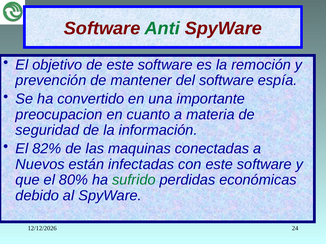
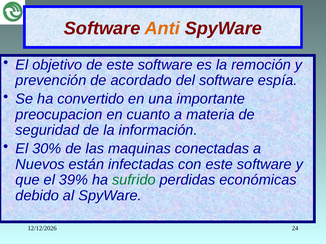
Anti colour: green -> orange
mantener: mantener -> acordado
82%: 82% -> 30%
80%: 80% -> 39%
